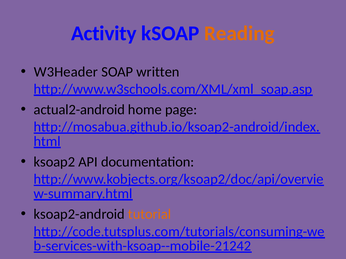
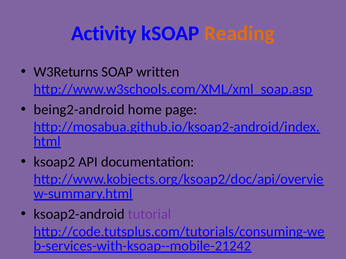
W3Header: W3Header -> W3Returns
actual2-android: actual2-android -> being2-android
tutorial colour: orange -> purple
